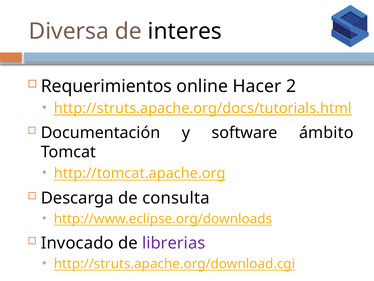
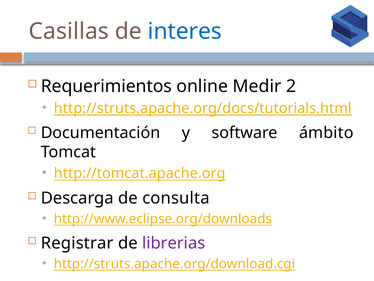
Diversa: Diversa -> Casillas
interes colour: black -> blue
Hacer: Hacer -> Medir
Invocado: Invocado -> Registrar
